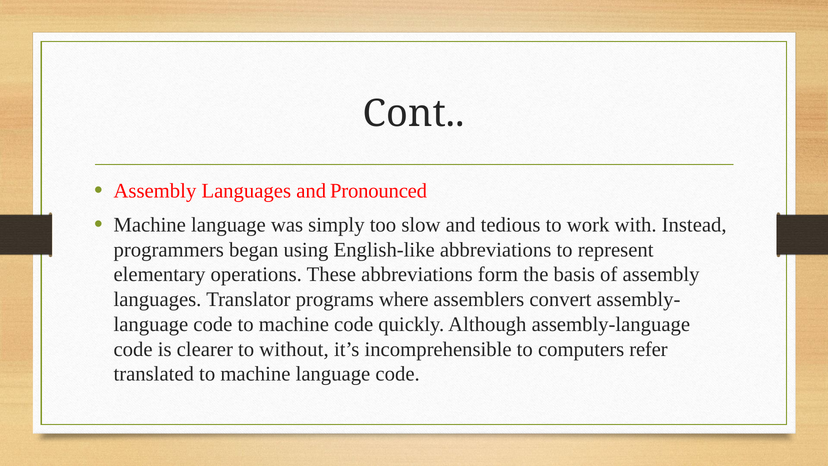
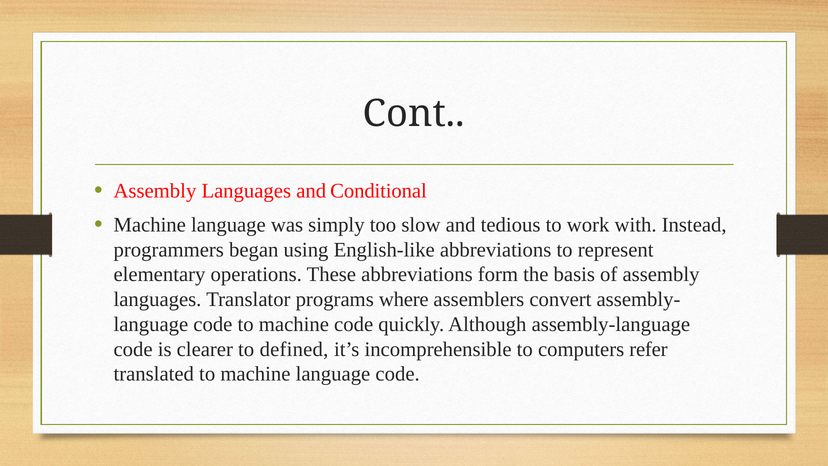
Pronounced: Pronounced -> Conditional
without: without -> defined
